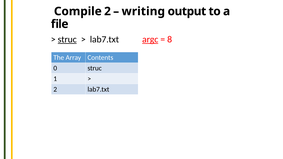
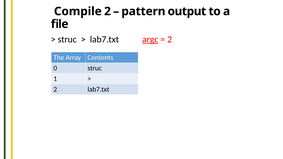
writing: writing -> pattern
struc at (67, 39) underline: present -> none
8 at (170, 39): 8 -> 2
